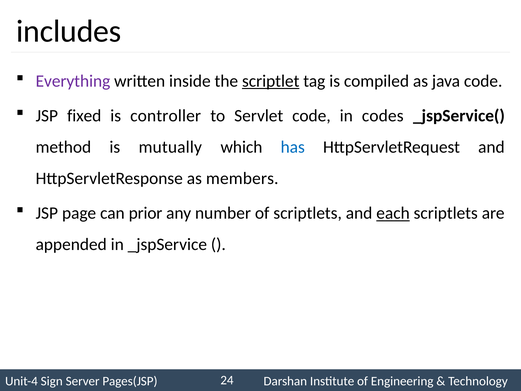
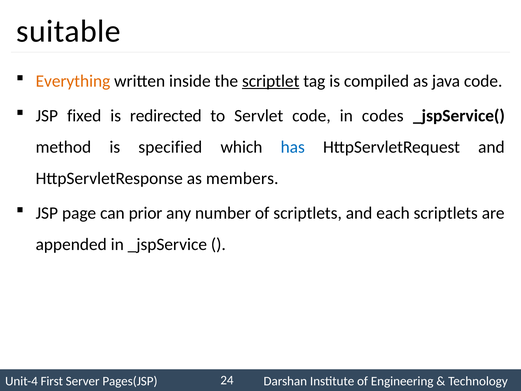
includes: includes -> suitable
Everything colour: purple -> orange
controller: controller -> redirected
mutually: mutually -> specified
each underline: present -> none
Sign: Sign -> First
